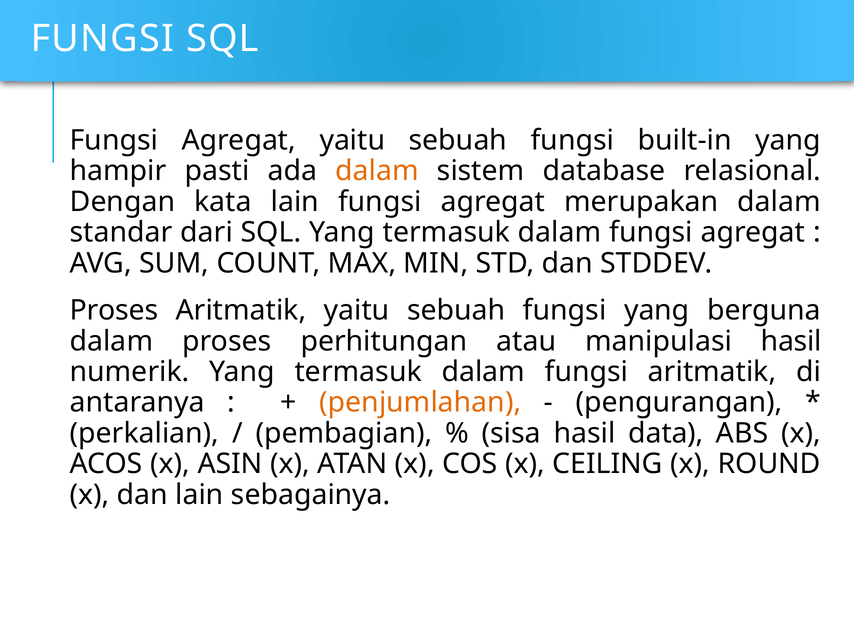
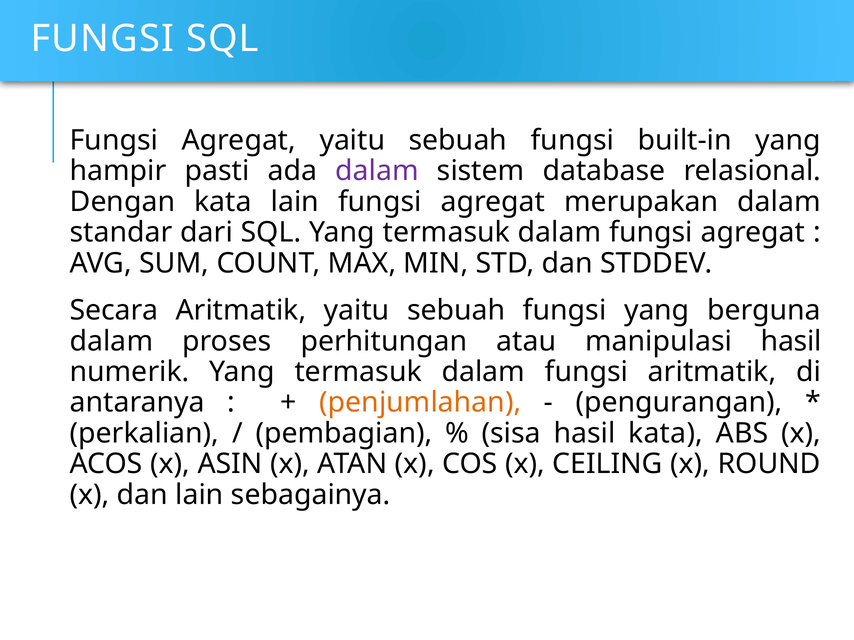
dalam at (377, 171) colour: orange -> purple
Proses at (114, 311): Proses -> Secara
hasil data: data -> kata
